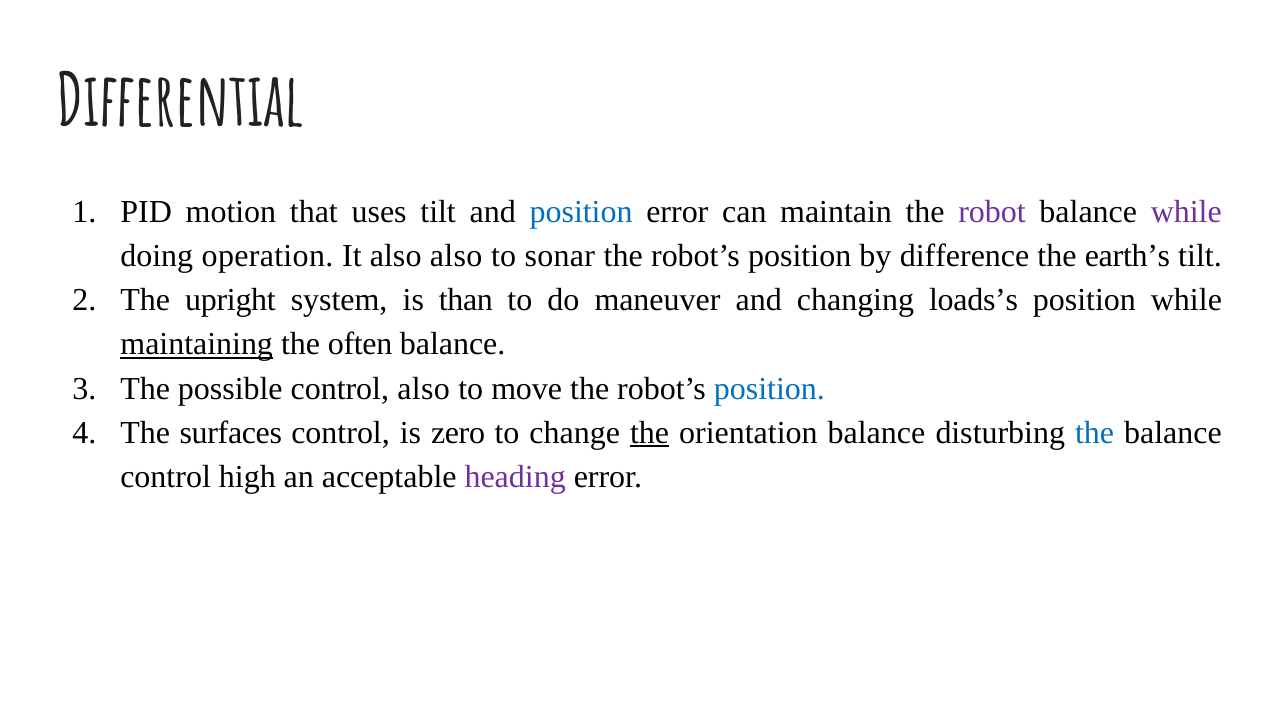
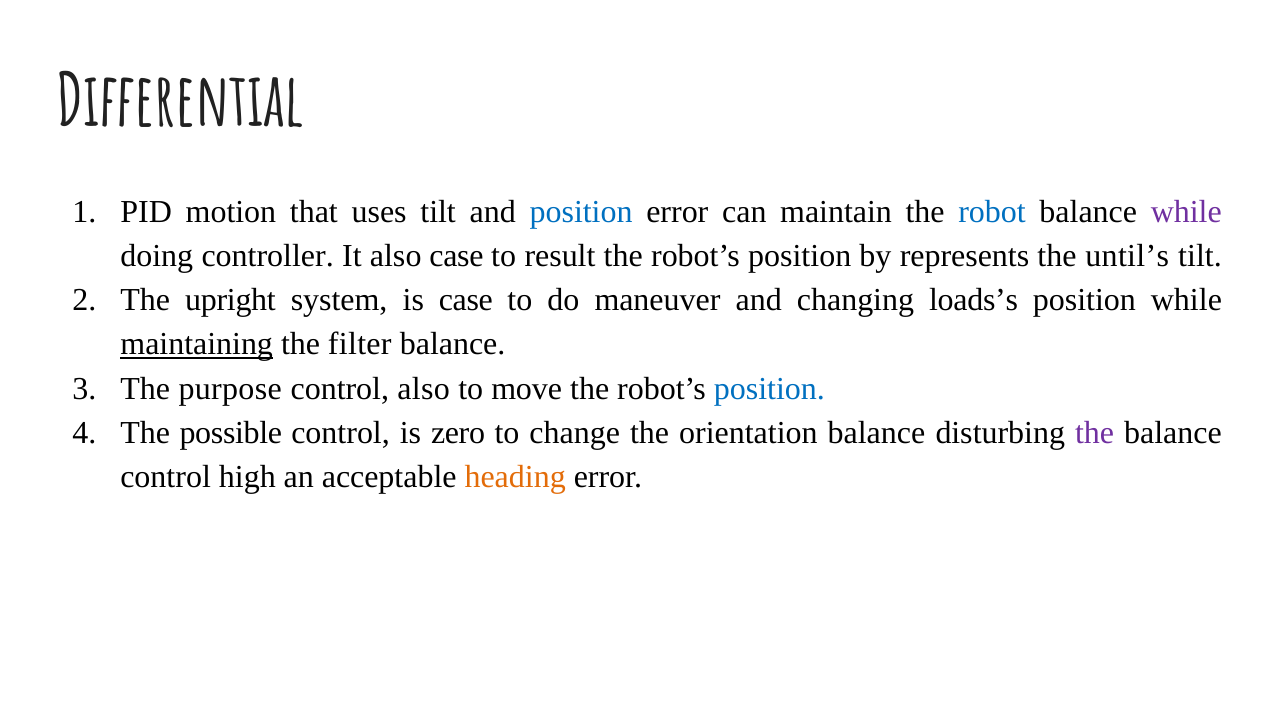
robot colour: purple -> blue
operation: operation -> controller
also also: also -> case
sonar: sonar -> result
difference: difference -> represents
earth’s: earth’s -> until’s
is than: than -> case
often: often -> filter
possible: possible -> purpose
surfaces: surfaces -> possible
the at (650, 433) underline: present -> none
the at (1095, 433) colour: blue -> purple
heading colour: purple -> orange
